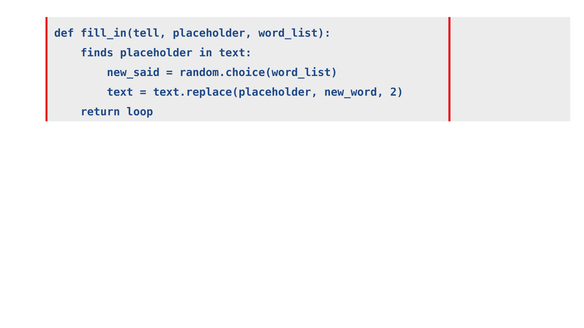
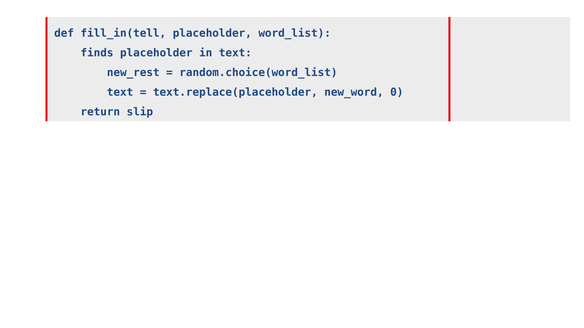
new_said: new_said -> new_rest
2: 2 -> 0
loop: loop -> slip
